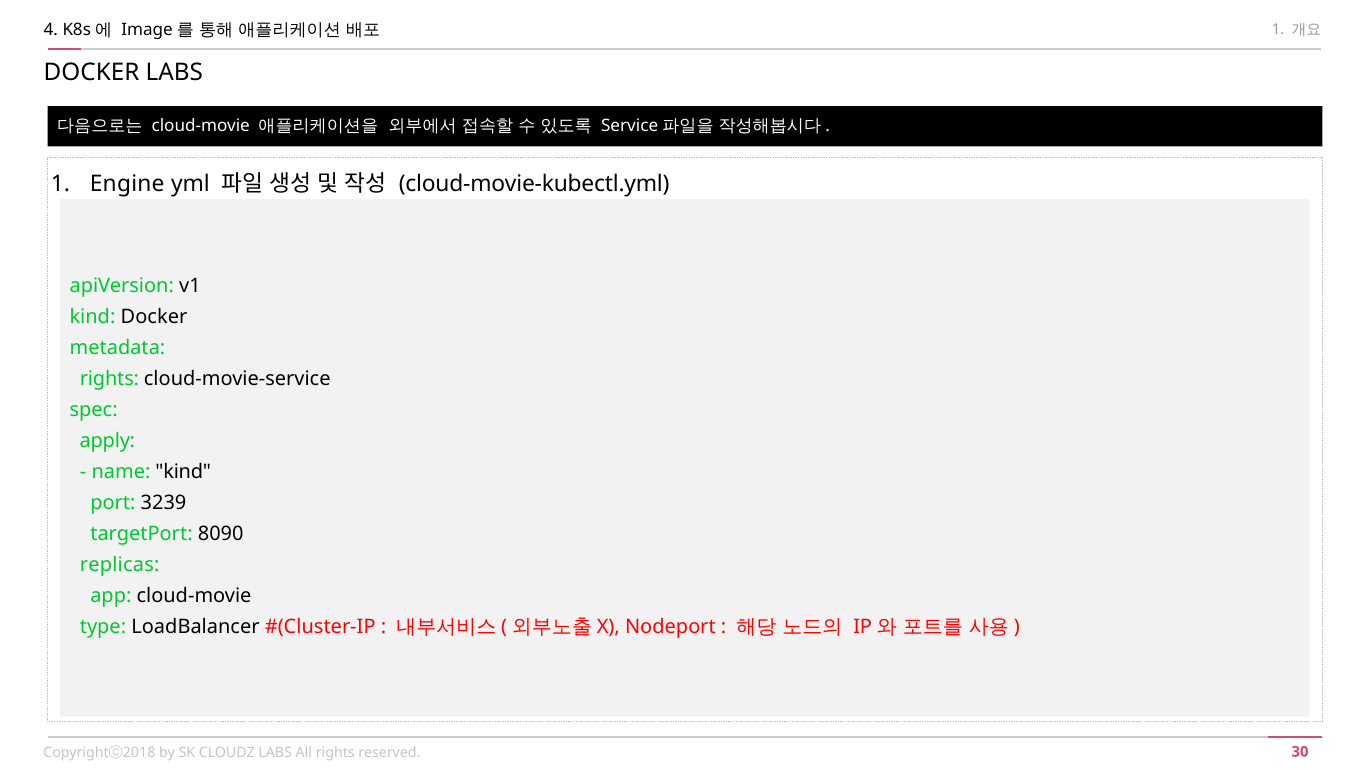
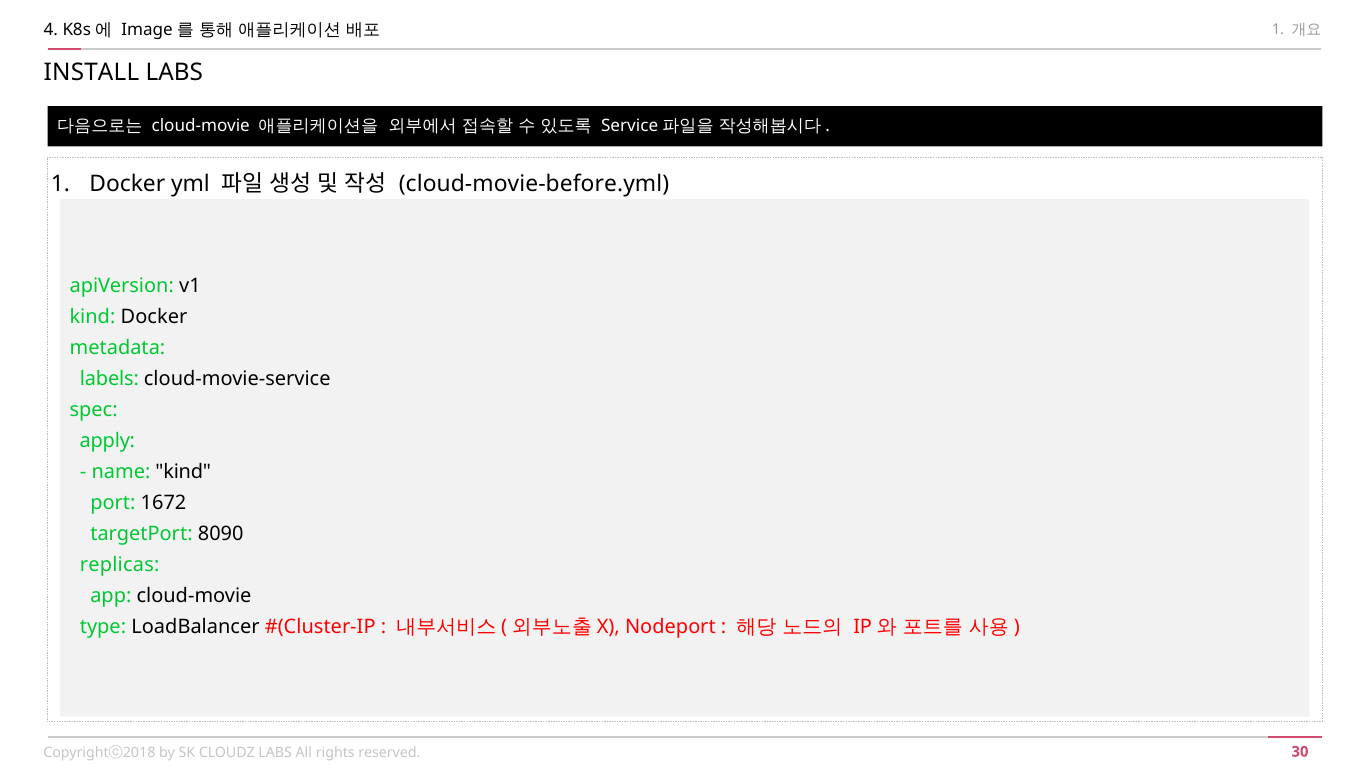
DOCKER at (92, 73): DOCKER -> INSTALL
1 Engine: Engine -> Docker
cloud-movie-kubectl.yml: cloud-movie-kubectl.yml -> cloud-movie-before.yml
rights at (109, 379): rights -> labels
3239: 3239 -> 1672
